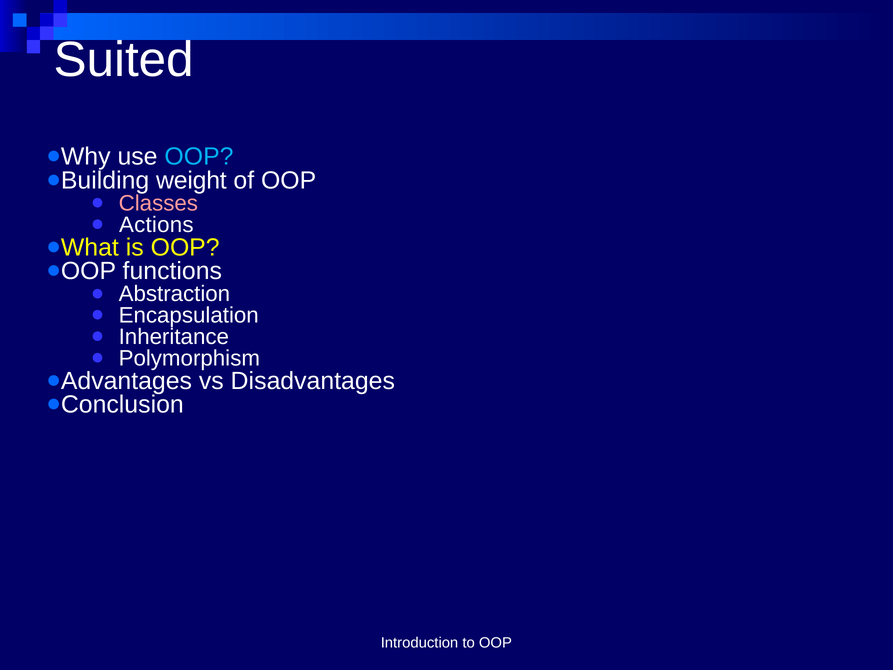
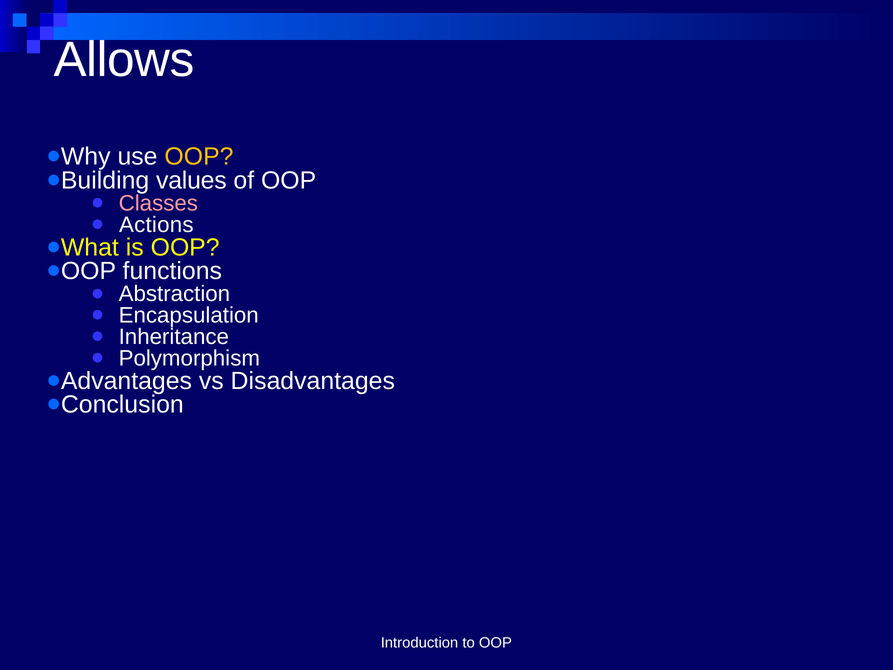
Suited: Suited -> Allows
OOP at (199, 157) colour: light blue -> yellow
weight: weight -> values
